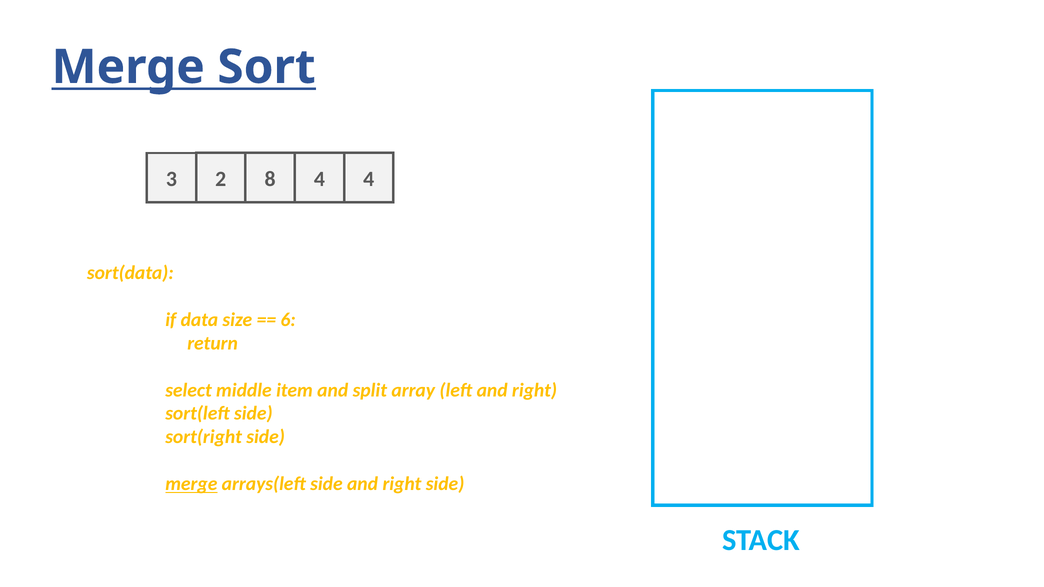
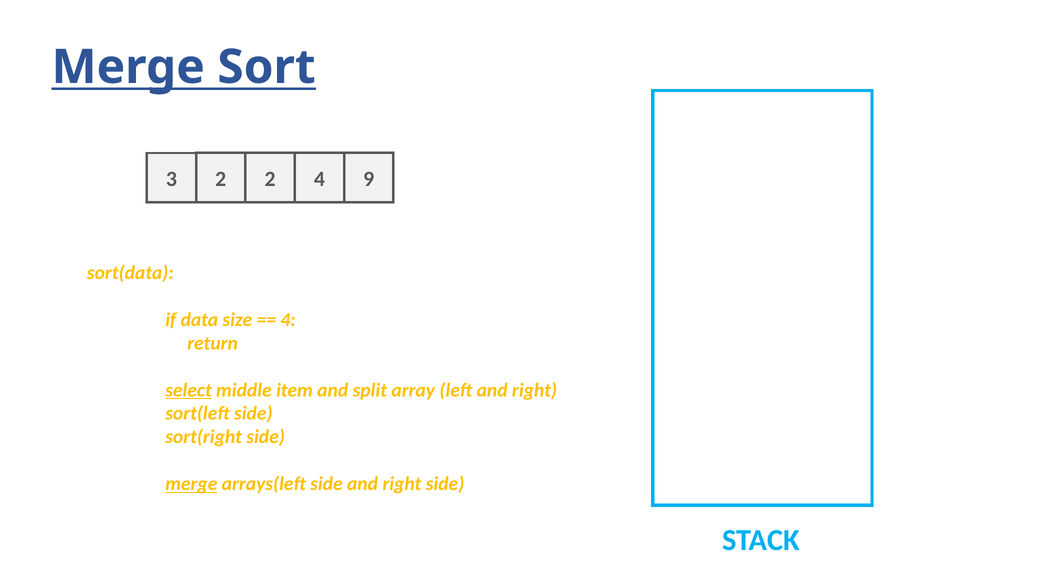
2 8: 8 -> 2
4 4: 4 -> 9
6 at (288, 320): 6 -> 4
select underline: none -> present
